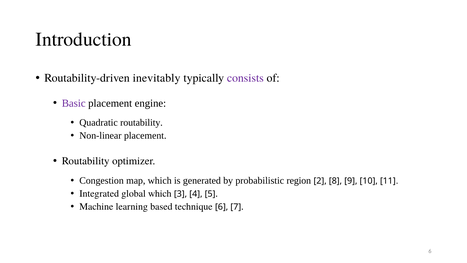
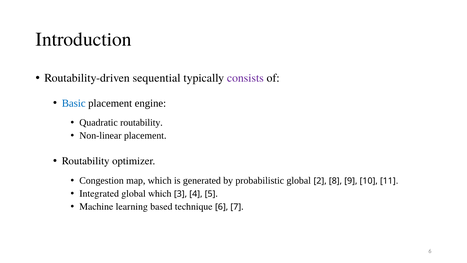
inevitably: inevitably -> sequential
Basic colour: purple -> blue
probabilistic region: region -> global
